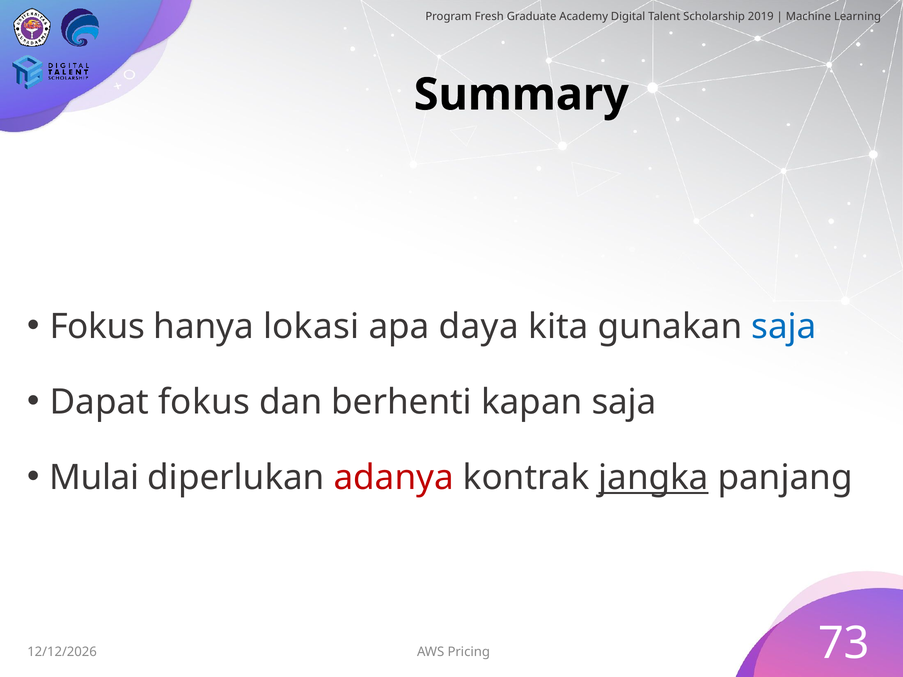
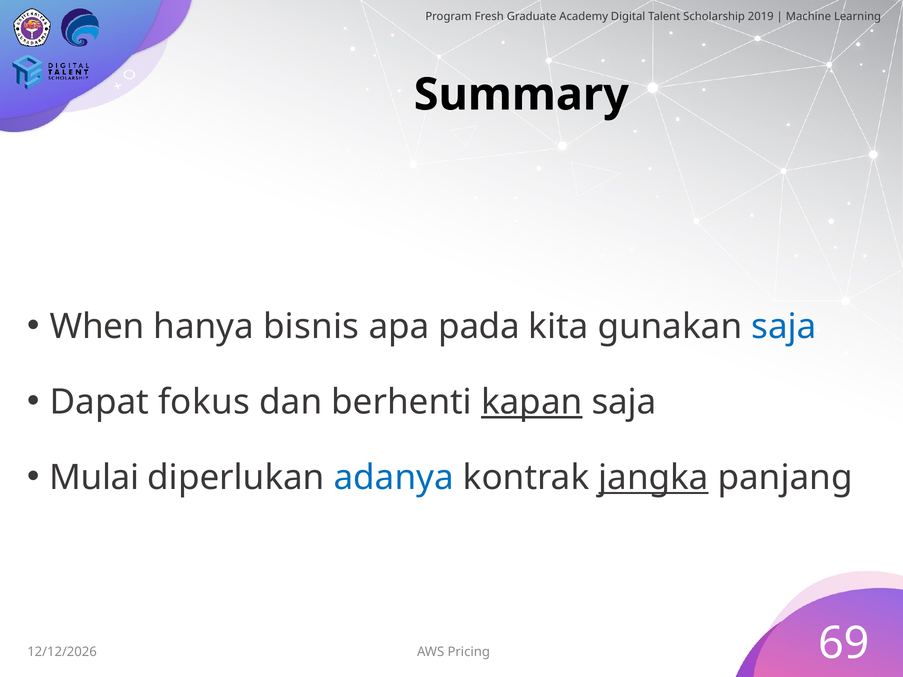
Fokus at (97, 327): Fokus -> When
lokasi: lokasi -> bisnis
daya: daya -> pada
kapan underline: none -> present
adanya colour: red -> blue
73: 73 -> 69
